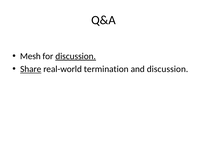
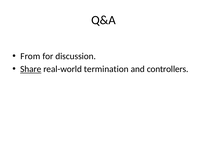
Mesh: Mesh -> From
discussion at (76, 56) underline: present -> none
and discussion: discussion -> controllers
